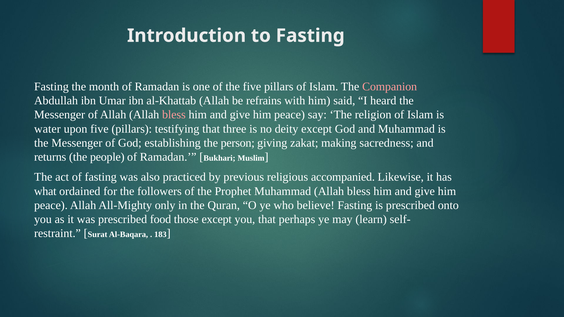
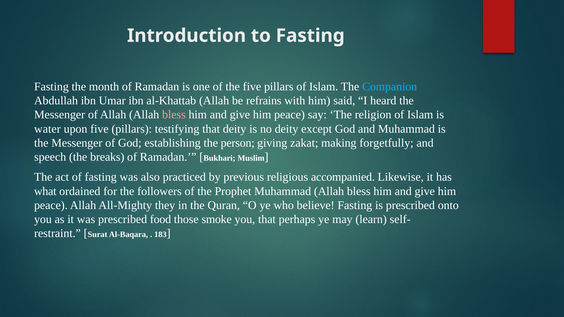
Companion colour: pink -> light blue
that three: three -> deity
sacredness: sacredness -> forgetfully
returns: returns -> speech
people: people -> breaks
only: only -> they
those except: except -> smoke
